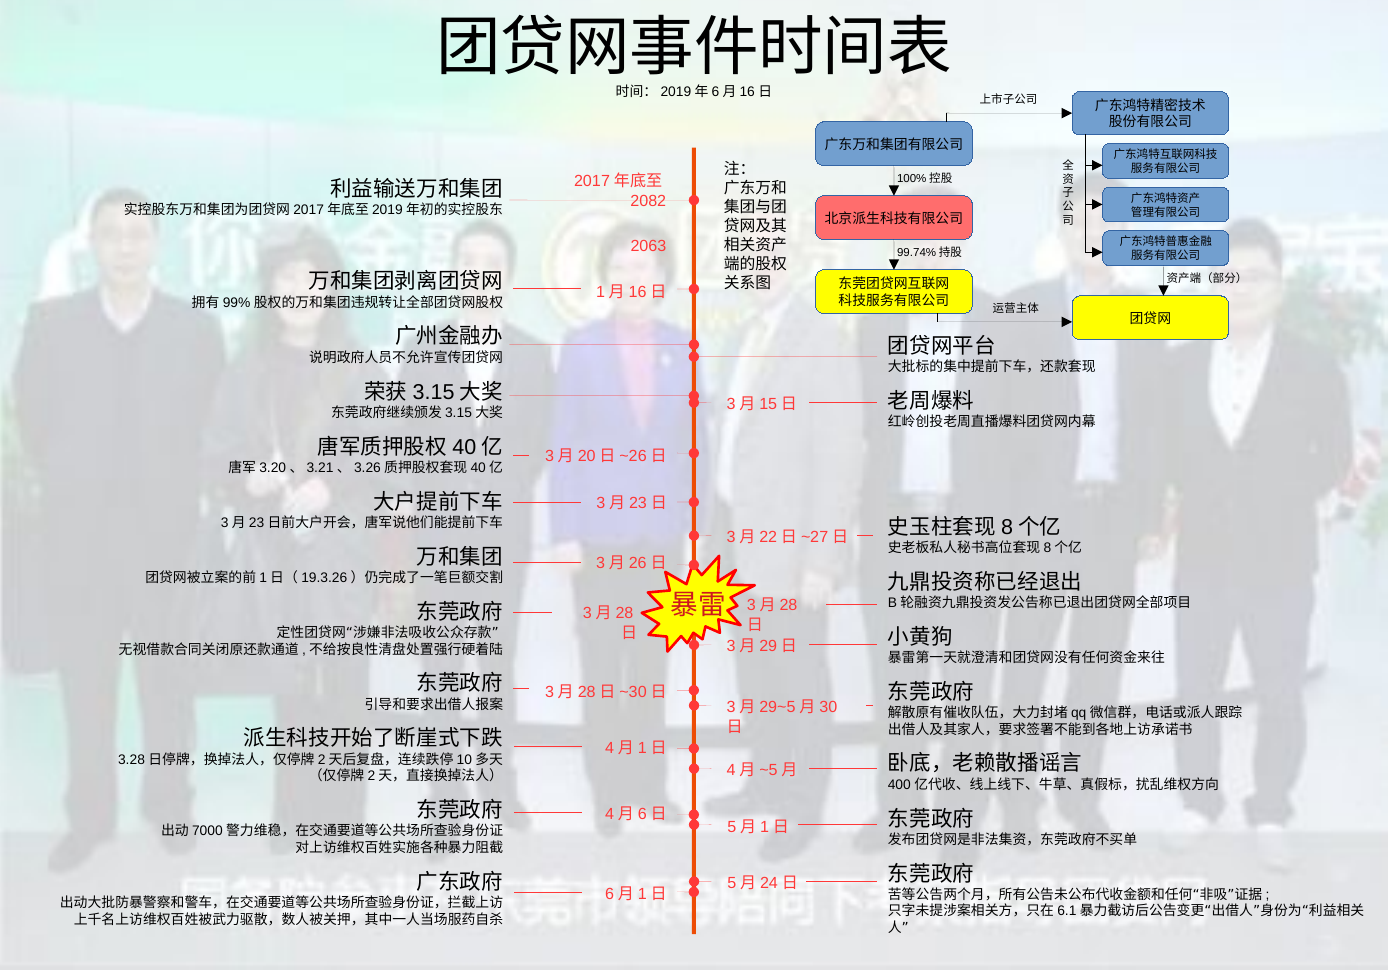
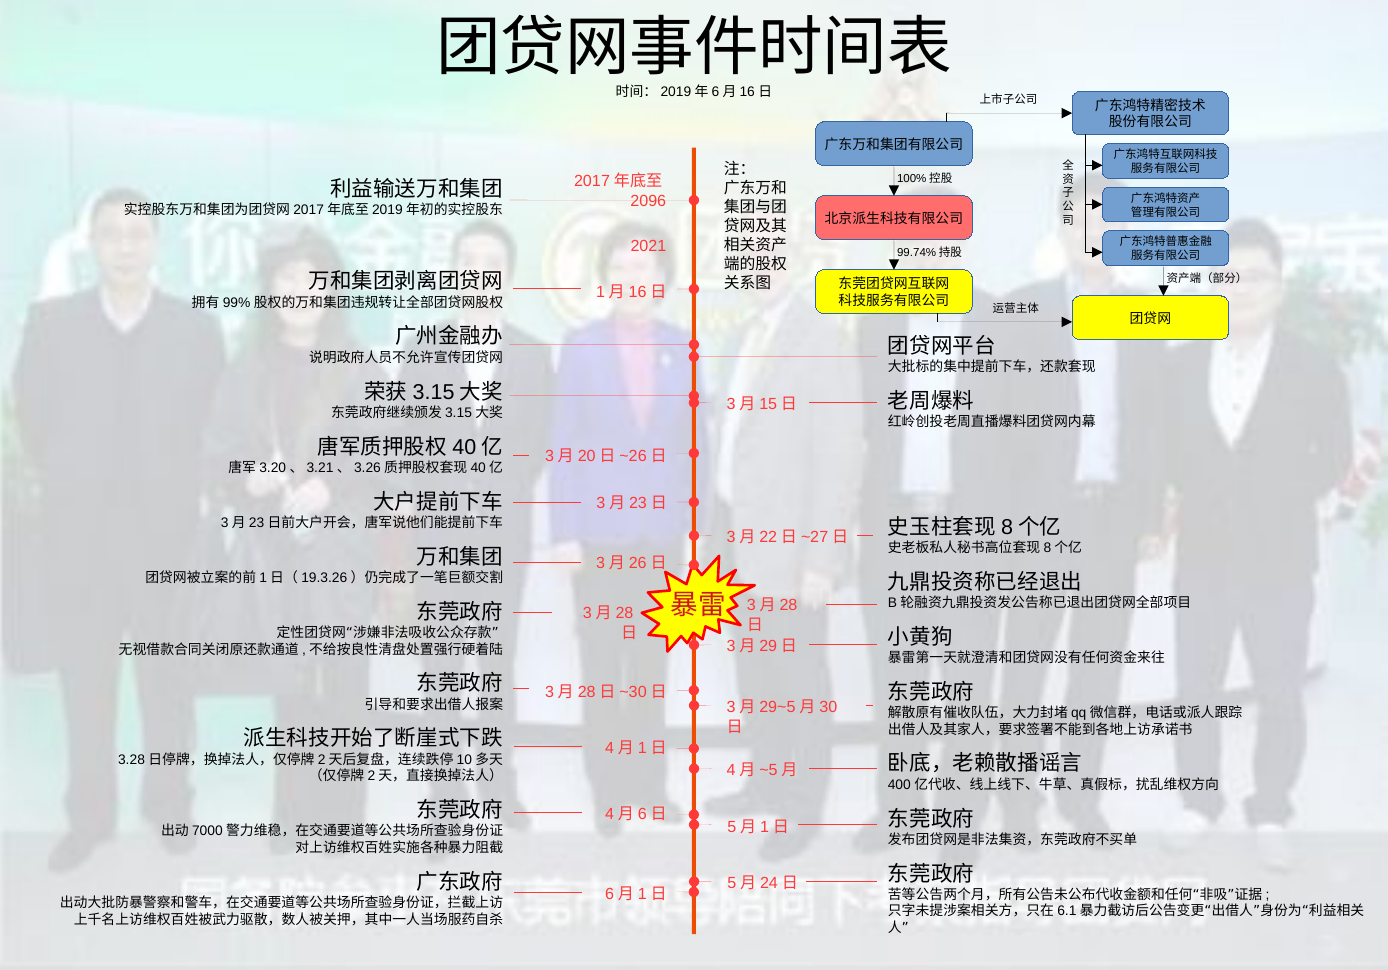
2082: 2082 -> 2096
2063: 2063 -> 2021
